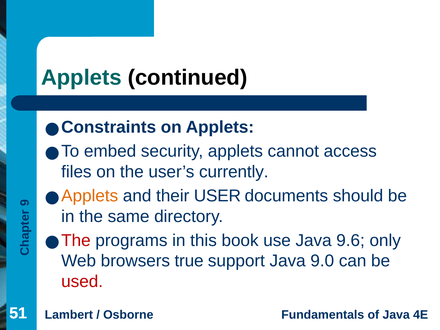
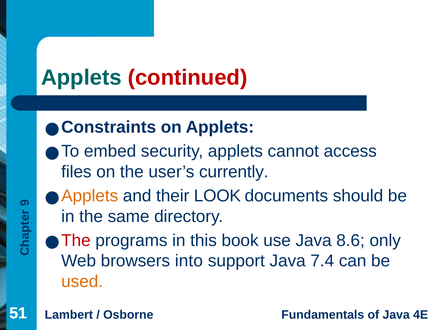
continued colour: black -> red
USER: USER -> LOOK
9.6: 9.6 -> 8.6
true: true -> into
9.0: 9.0 -> 7.4
used colour: red -> orange
